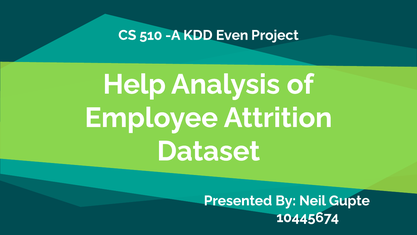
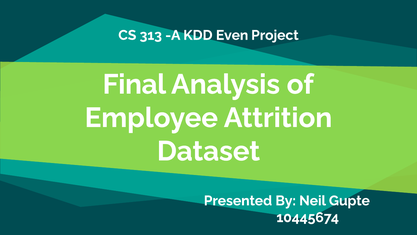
510: 510 -> 313
Help: Help -> Final
